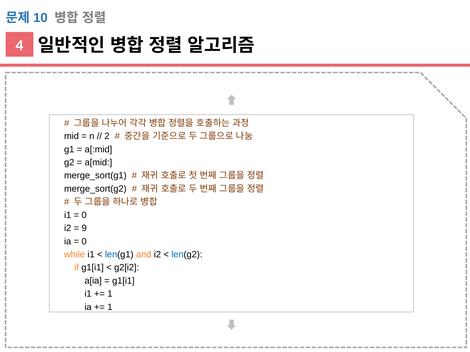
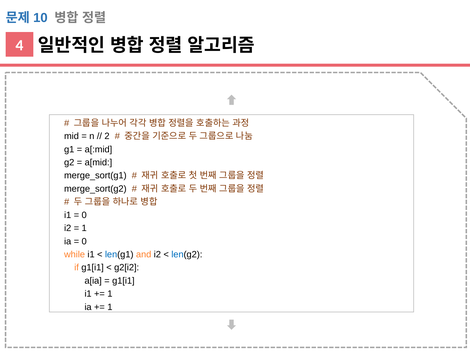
9 at (84, 229): 9 -> 1
